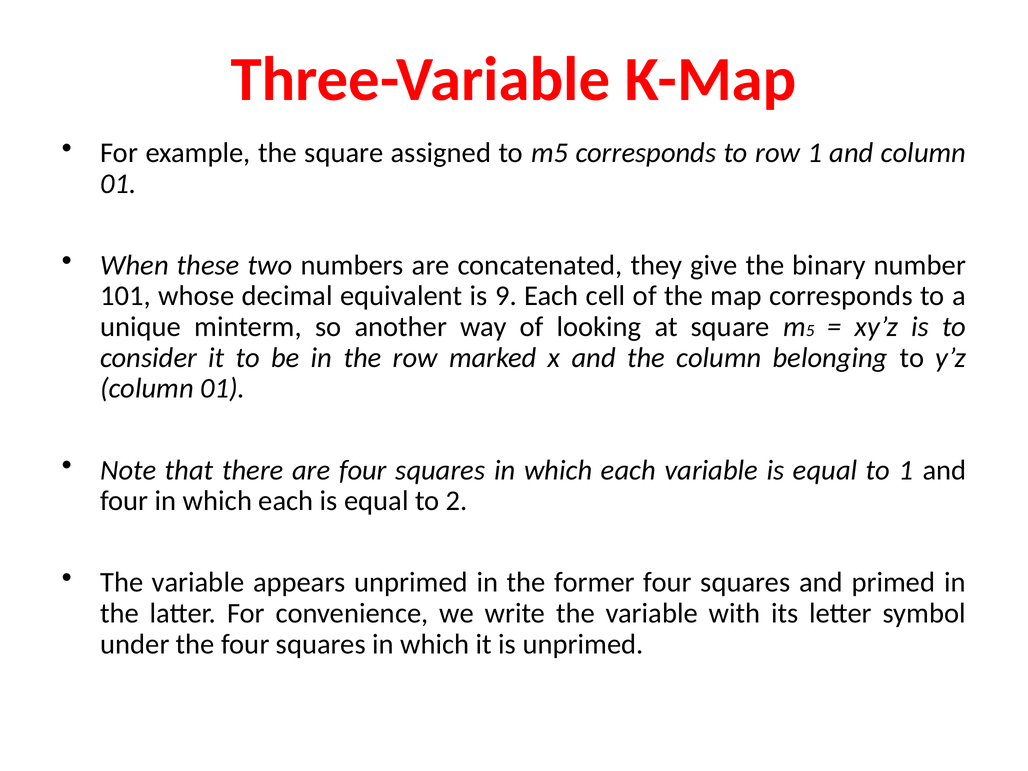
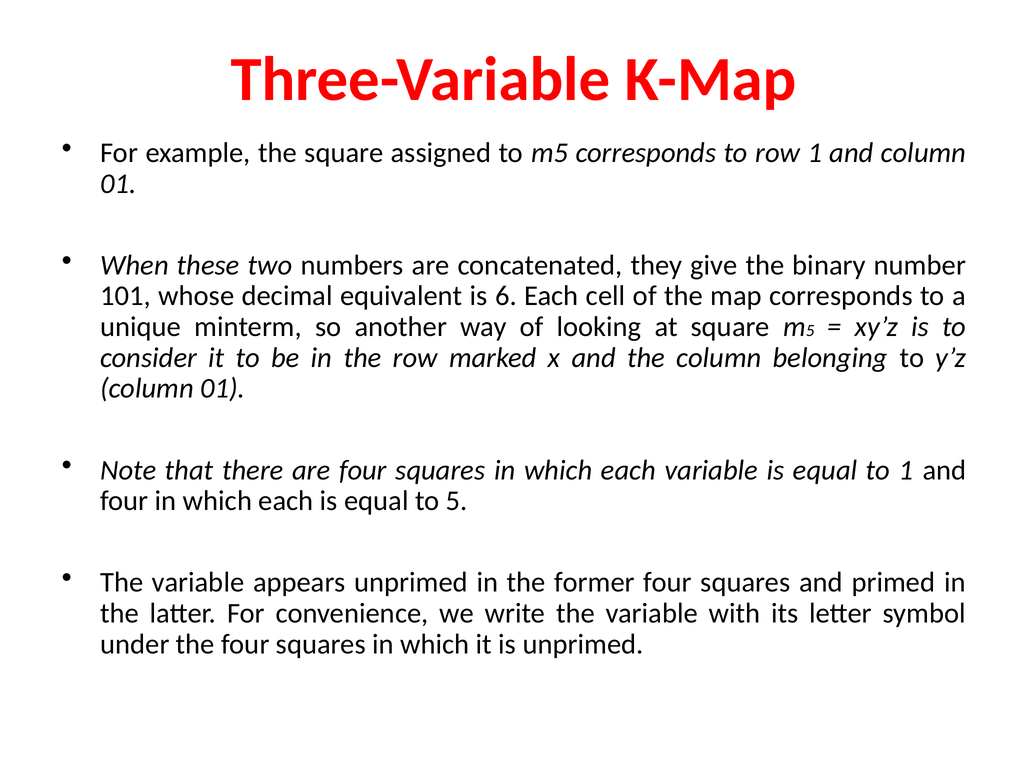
9: 9 -> 6
to 2: 2 -> 5
